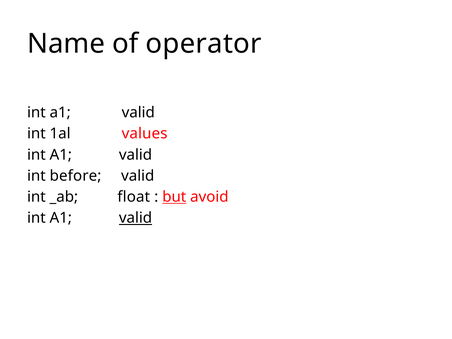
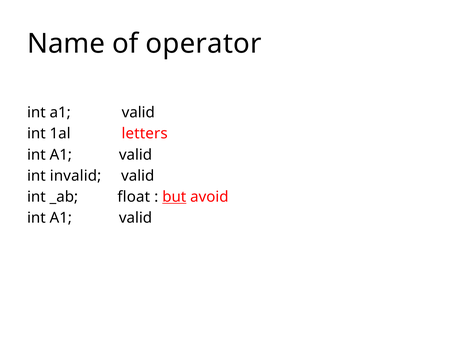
values: values -> letters
before: before -> invalid
valid at (135, 218) underline: present -> none
